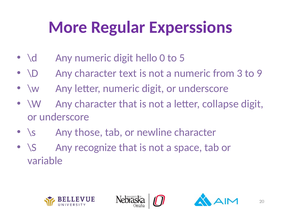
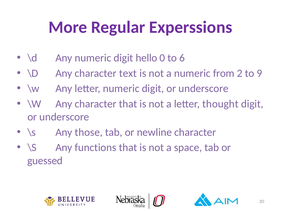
5: 5 -> 6
3: 3 -> 2
collapse: collapse -> thought
recognize: recognize -> functions
variable: variable -> guessed
